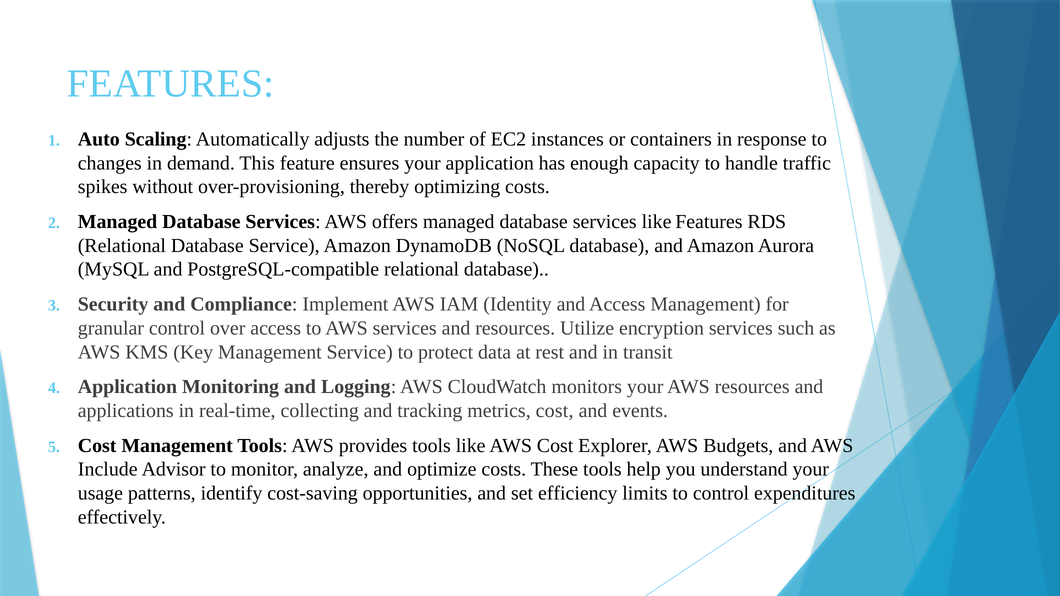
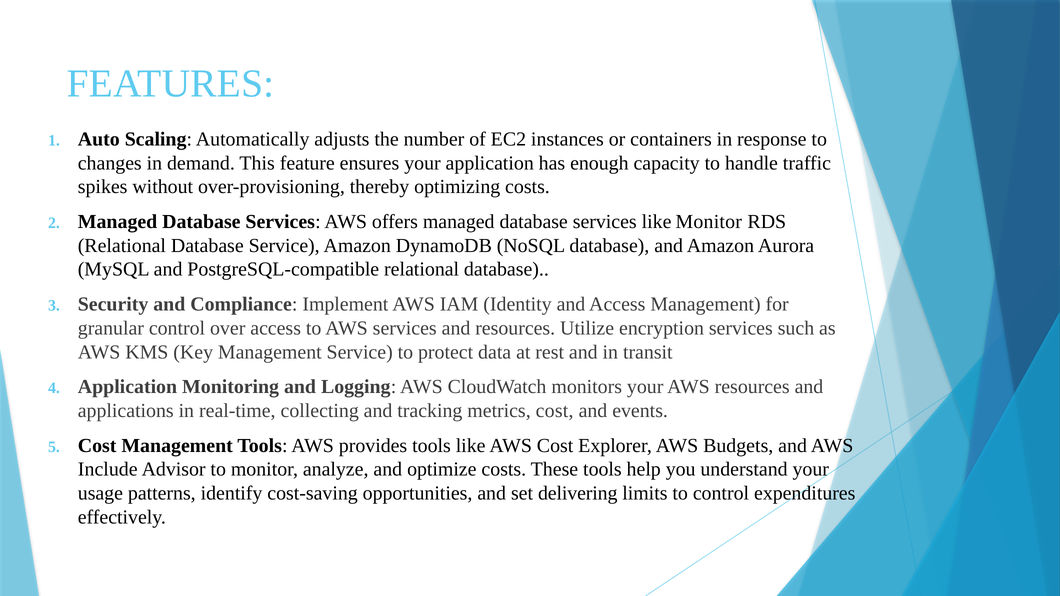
like Features: Features -> Monitor
efficiency: efficiency -> delivering
